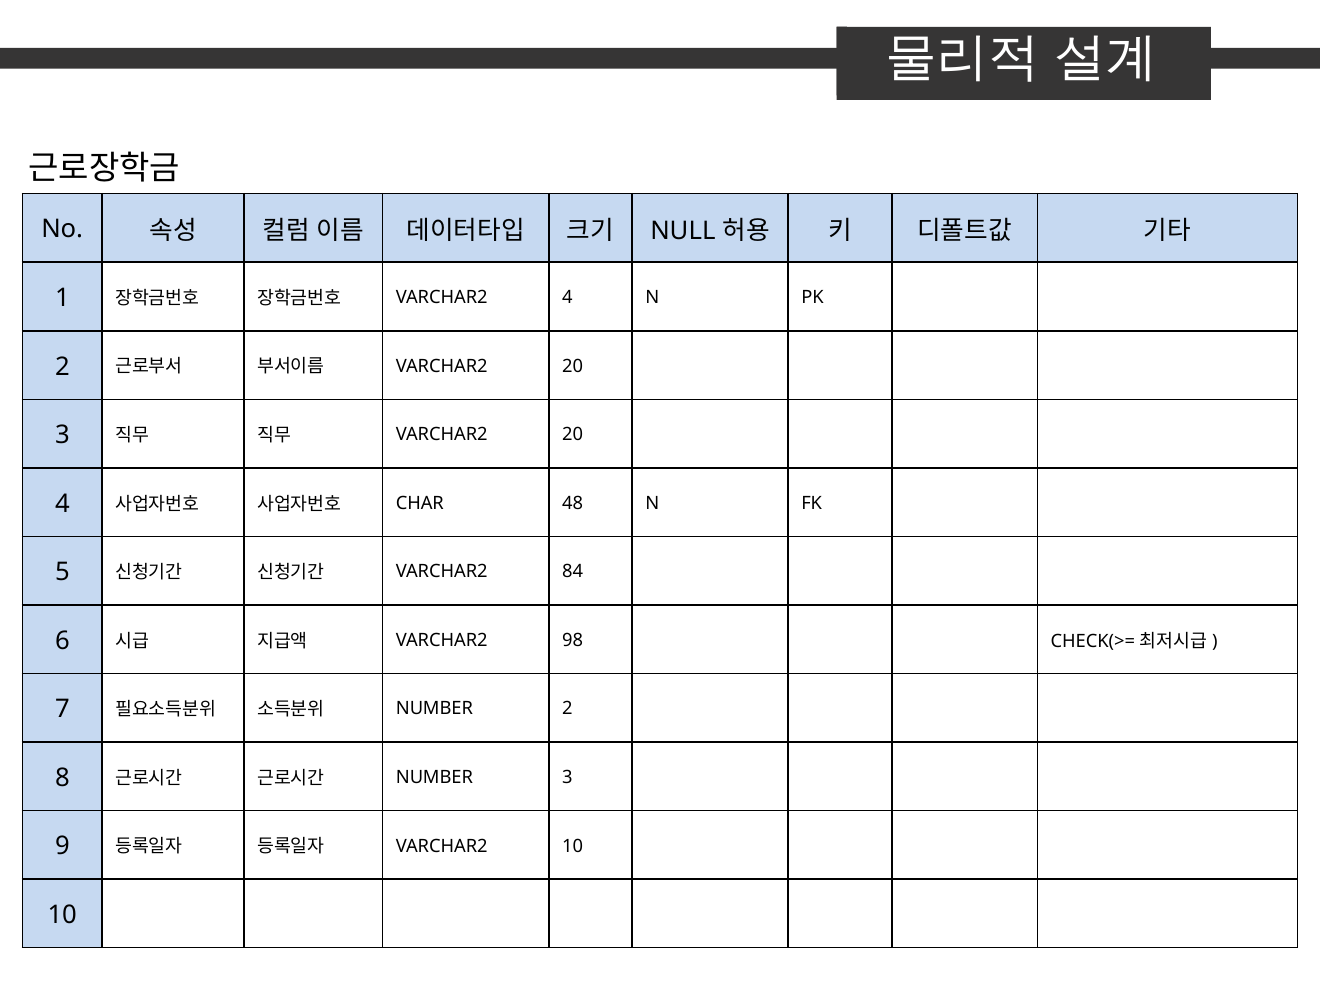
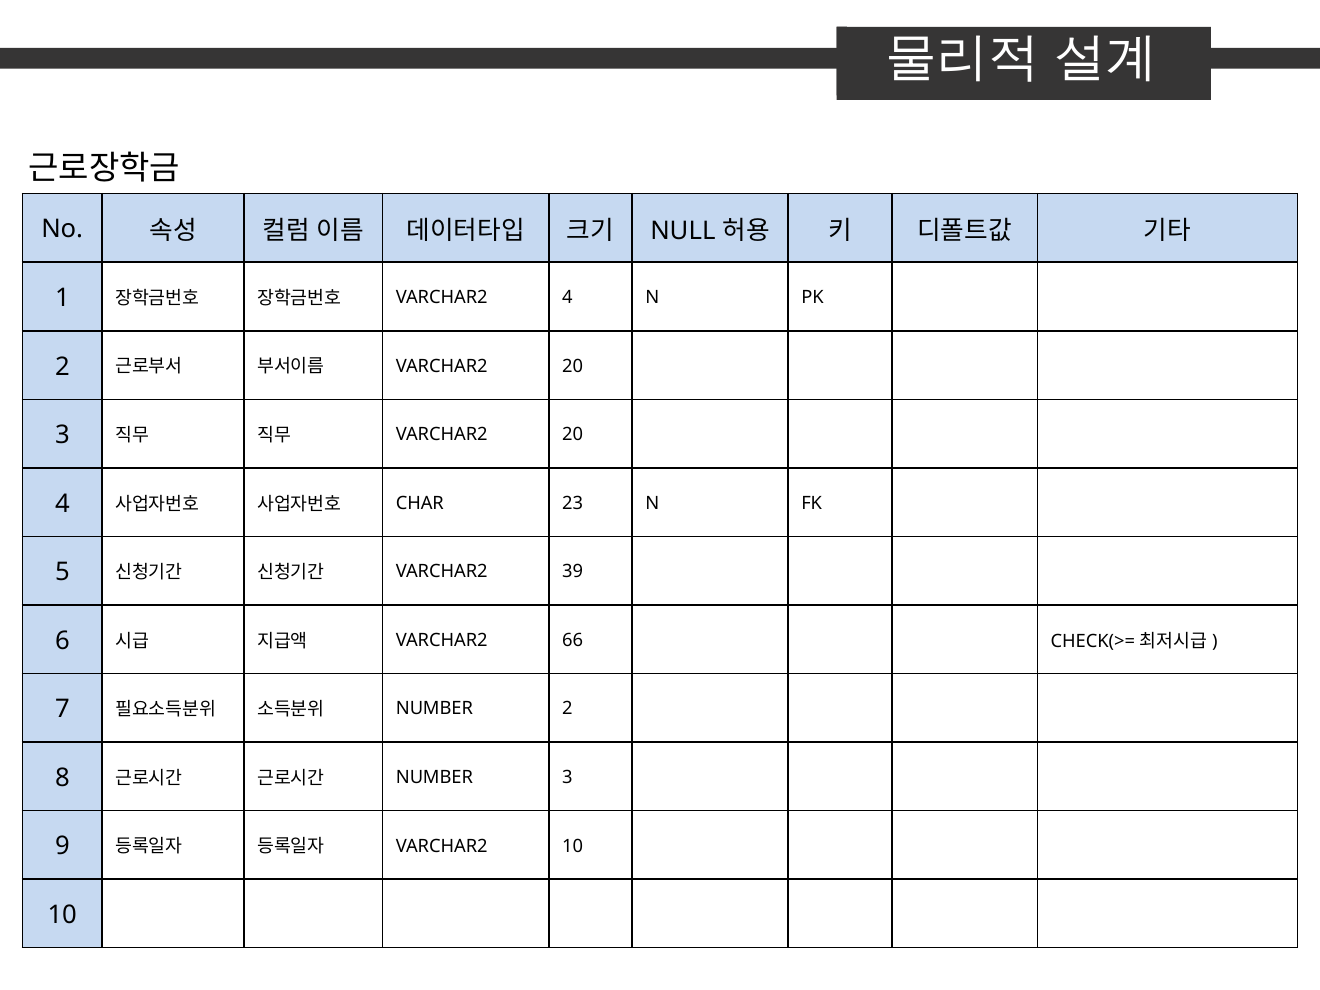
48: 48 -> 23
84: 84 -> 39
98: 98 -> 66
